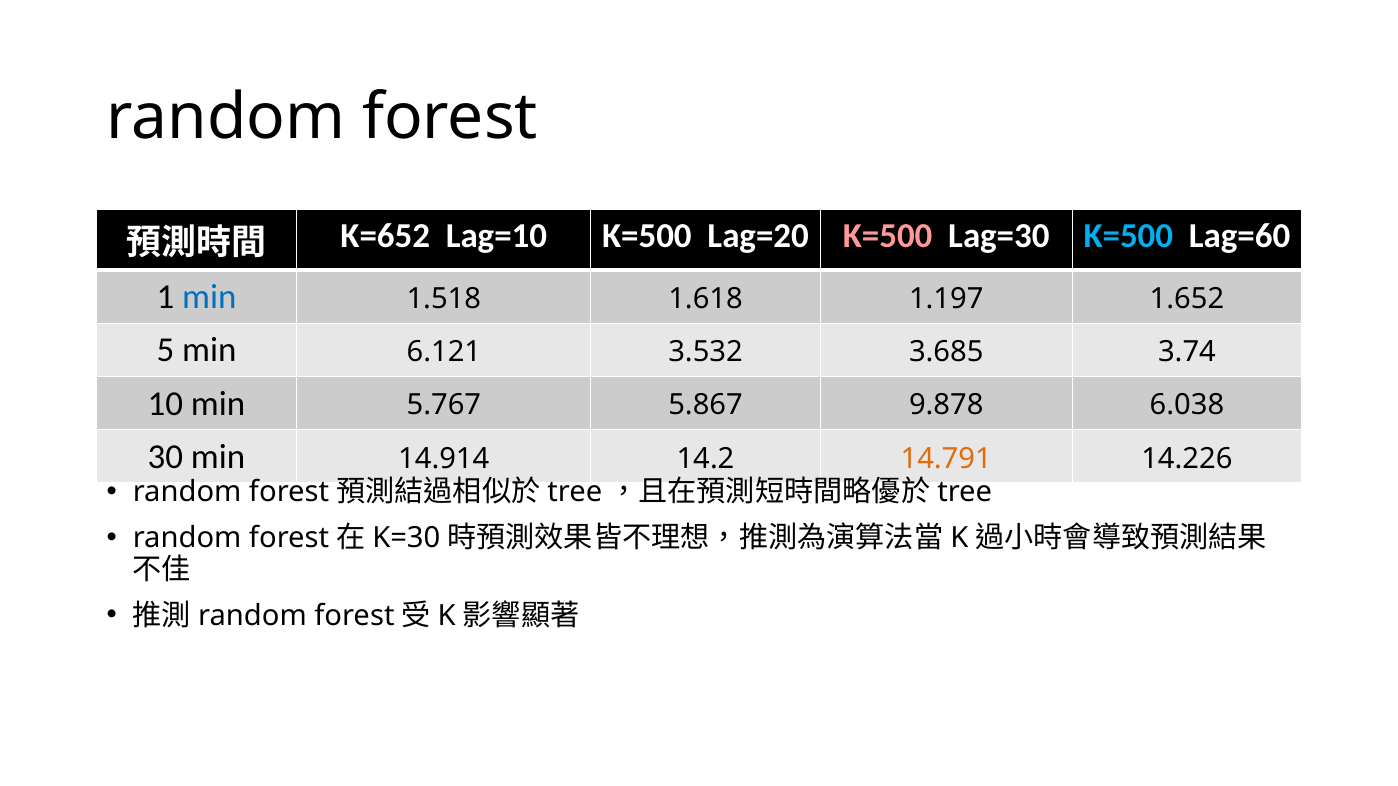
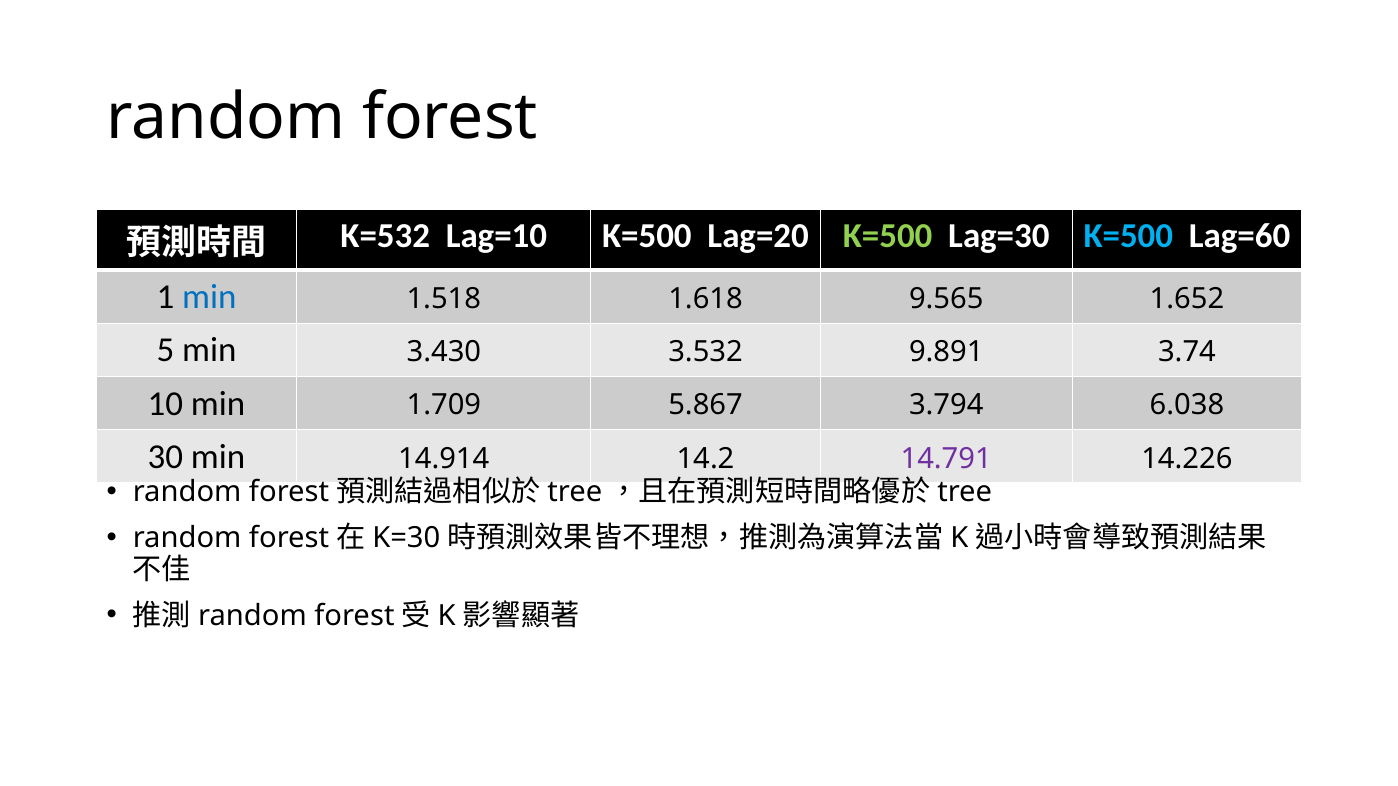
K=652: K=652 -> K=532
K=500 at (888, 236) colour: pink -> light green
1.197: 1.197 -> 9.565
6.121: 6.121 -> 3.430
3.685: 3.685 -> 9.891
5.767: 5.767 -> 1.709
9.878: 9.878 -> 3.794
14.791 colour: orange -> purple
